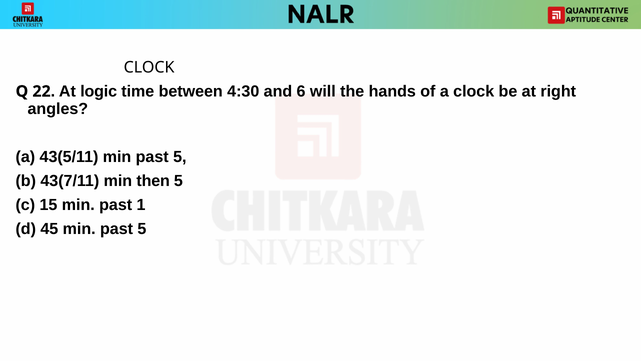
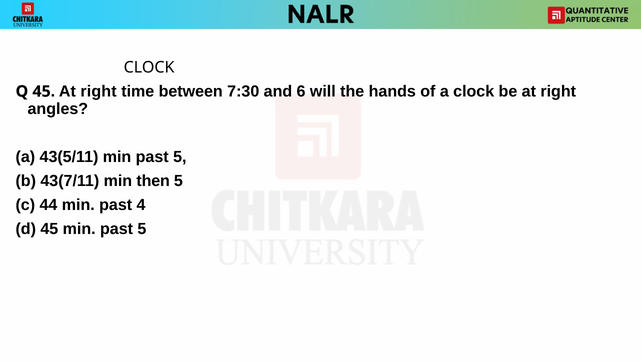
Q 22: 22 -> 45
logic at (99, 91): logic -> right
4:30: 4:30 -> 7:30
15: 15 -> 44
1: 1 -> 4
